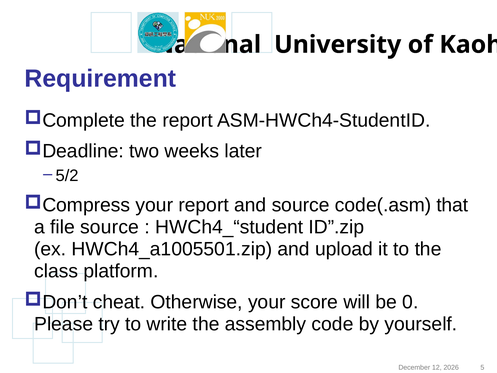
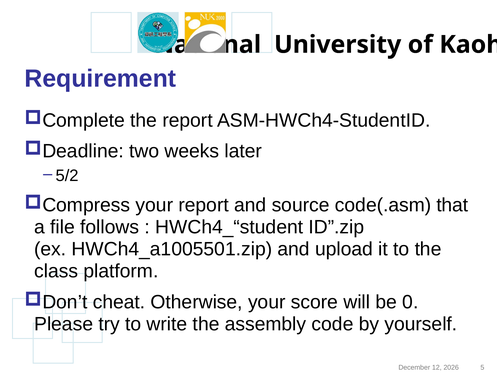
file source: source -> follows
